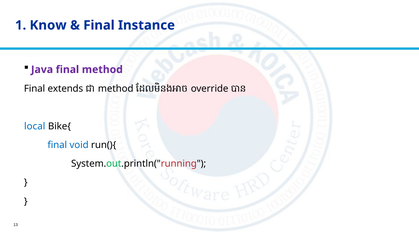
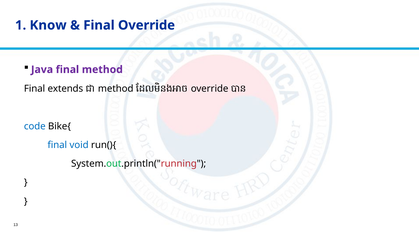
Final Instance: Instance -> Override
local: local -> code
